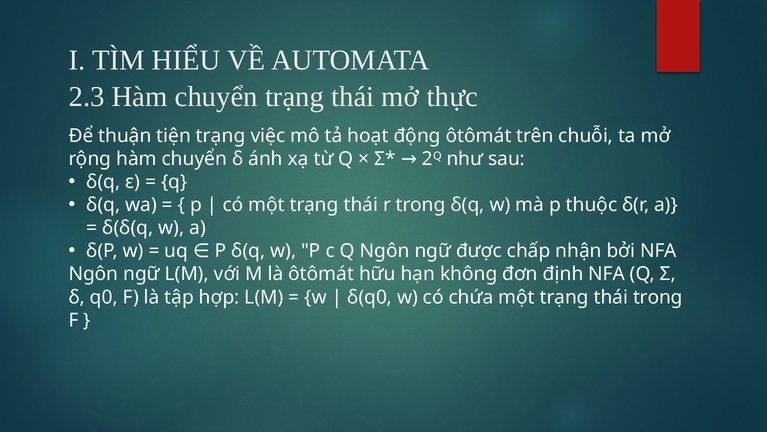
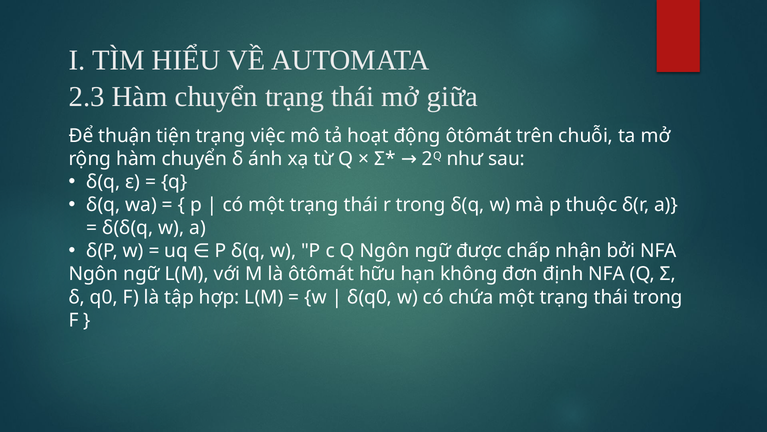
thực: thực -> giữa
